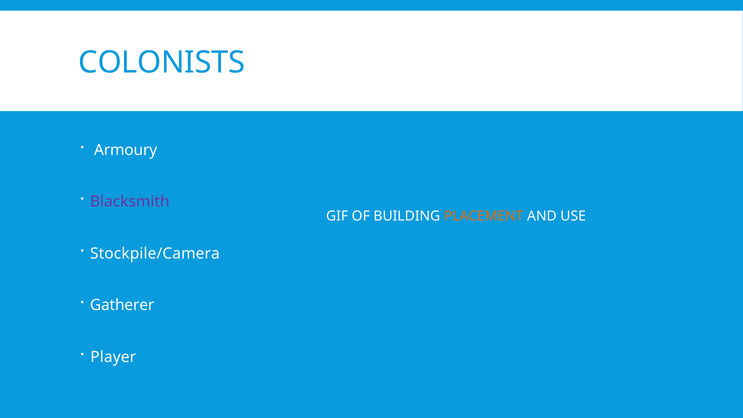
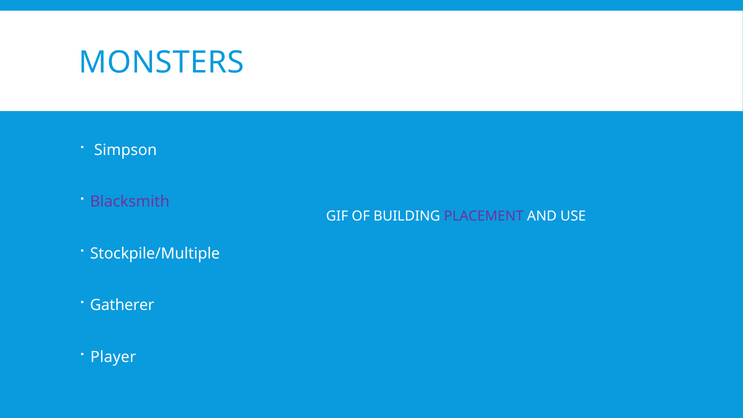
COLONISTS: COLONISTS -> MONSTERS
Armoury: Armoury -> Simpson
PLACEMENT colour: orange -> purple
Stockpile/Camera: Stockpile/Camera -> Stockpile/Multiple
